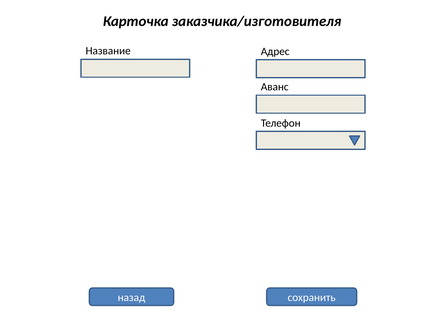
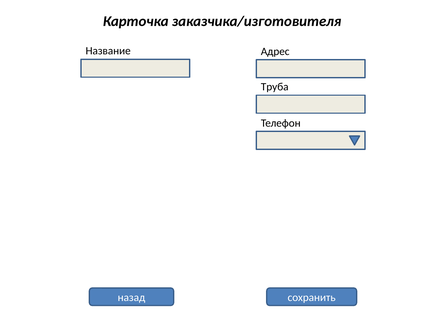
Аванс: Аванс -> Труба
